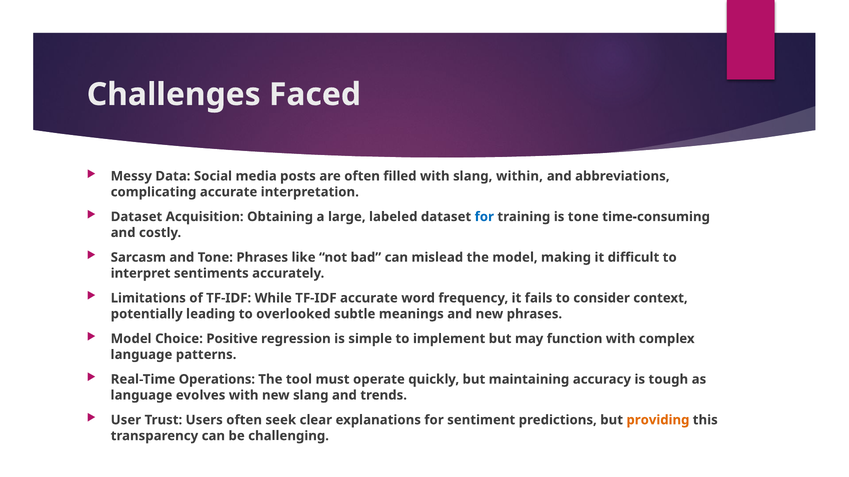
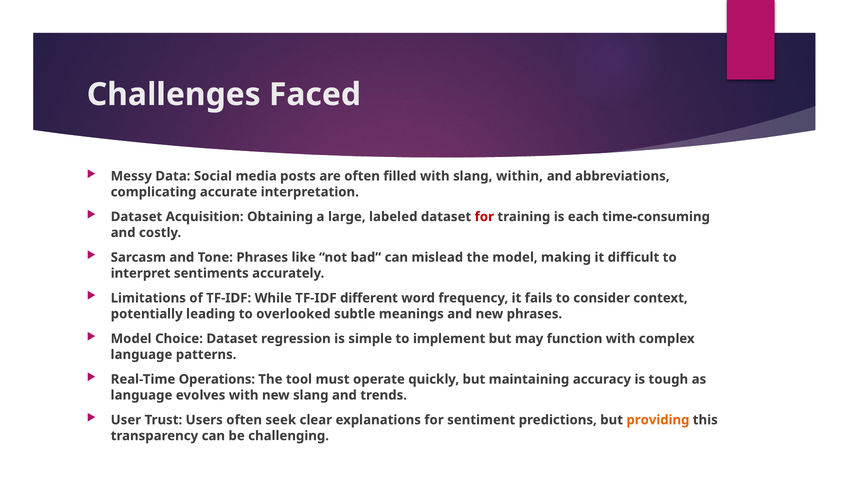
for at (484, 217) colour: blue -> red
is tone: tone -> each
TF-IDF accurate: accurate -> different
Choice Positive: Positive -> Dataset
